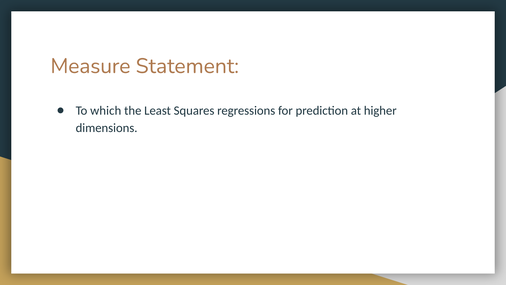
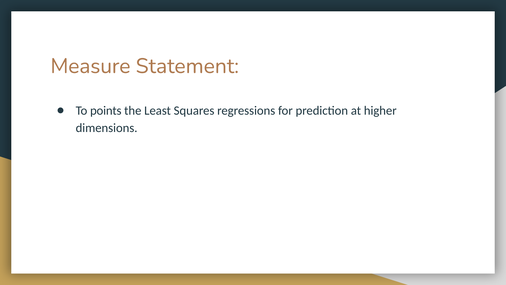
which: which -> points
